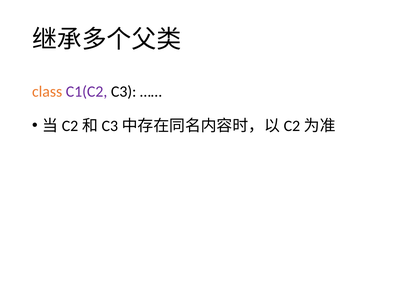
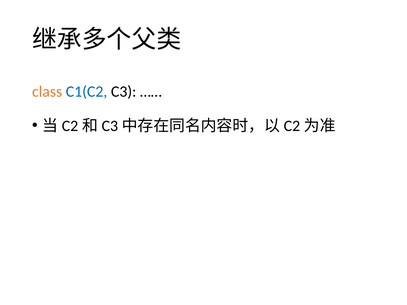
C1(C2 colour: purple -> blue
